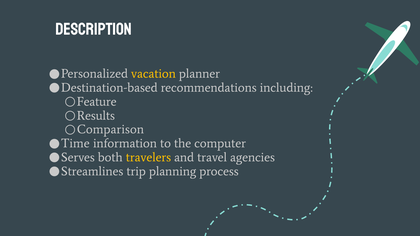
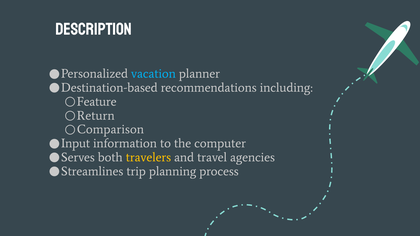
vacation colour: yellow -> light blue
Results: Results -> Return
Time: Time -> Input
